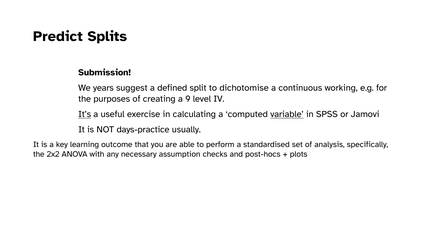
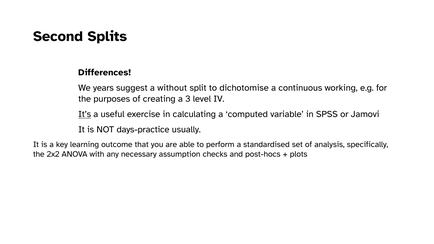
Predict: Predict -> Second
Submission: Submission -> Differences
defined: defined -> without
9: 9 -> 3
variable underline: present -> none
